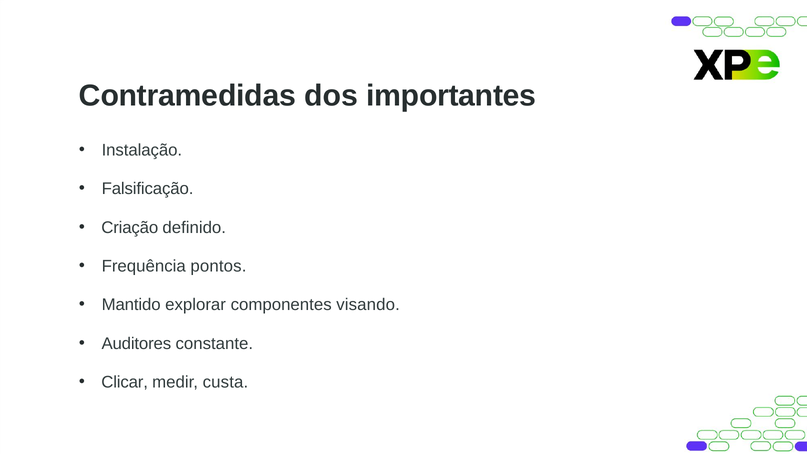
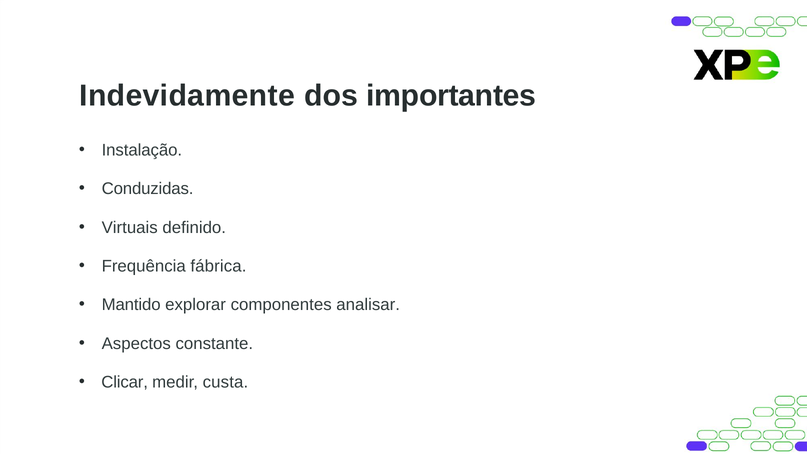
Contramedidas: Contramedidas -> Indevidamente
Falsificação: Falsificação -> Conduzidas
Criação: Criação -> Virtuais
pontos: pontos -> fábrica
visando: visando -> analisar
Auditores: Auditores -> Aspectos
